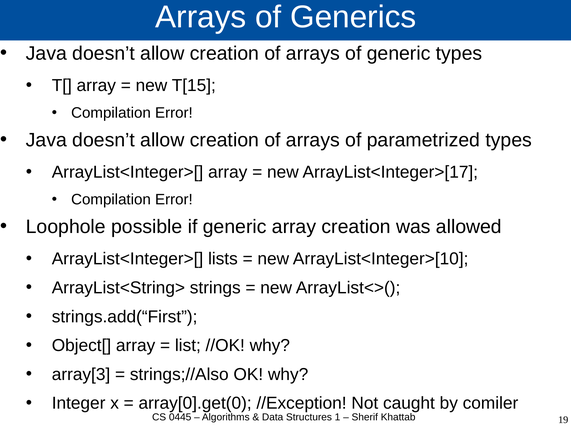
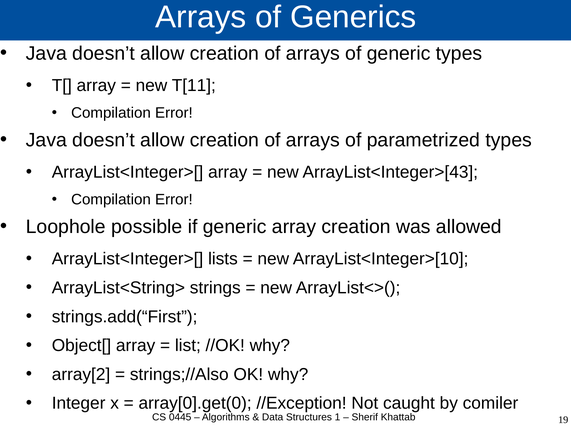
T[15: T[15 -> T[11
ArrayList<Integer>[17: ArrayList<Integer>[17 -> ArrayList<Integer>[43
array[3: array[3 -> array[2
